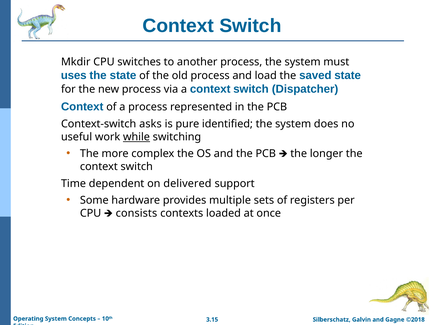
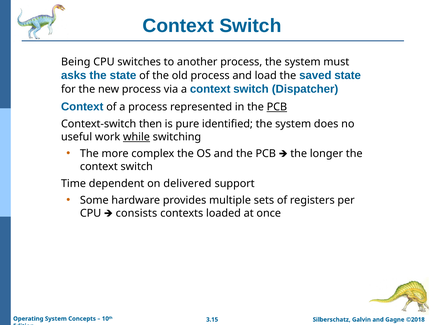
Mkdir: Mkdir -> Being
uses: uses -> asks
PCB at (277, 107) underline: none -> present
asks: asks -> then
